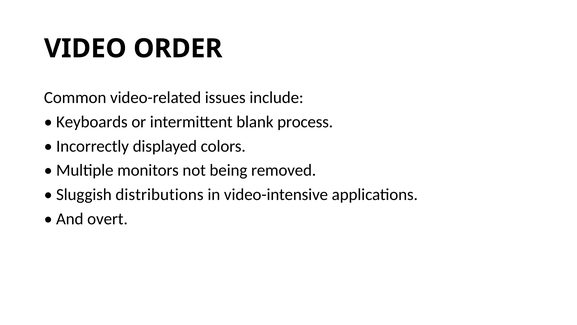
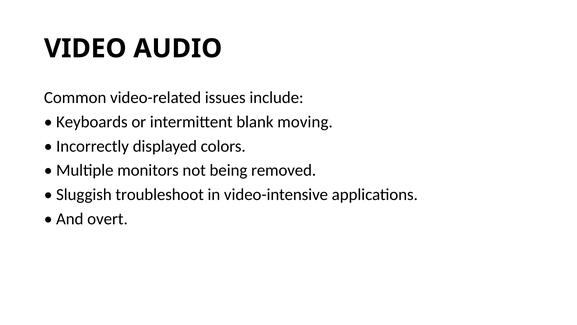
ORDER: ORDER -> AUDIO
process: process -> moving
distributions: distributions -> troubleshoot
